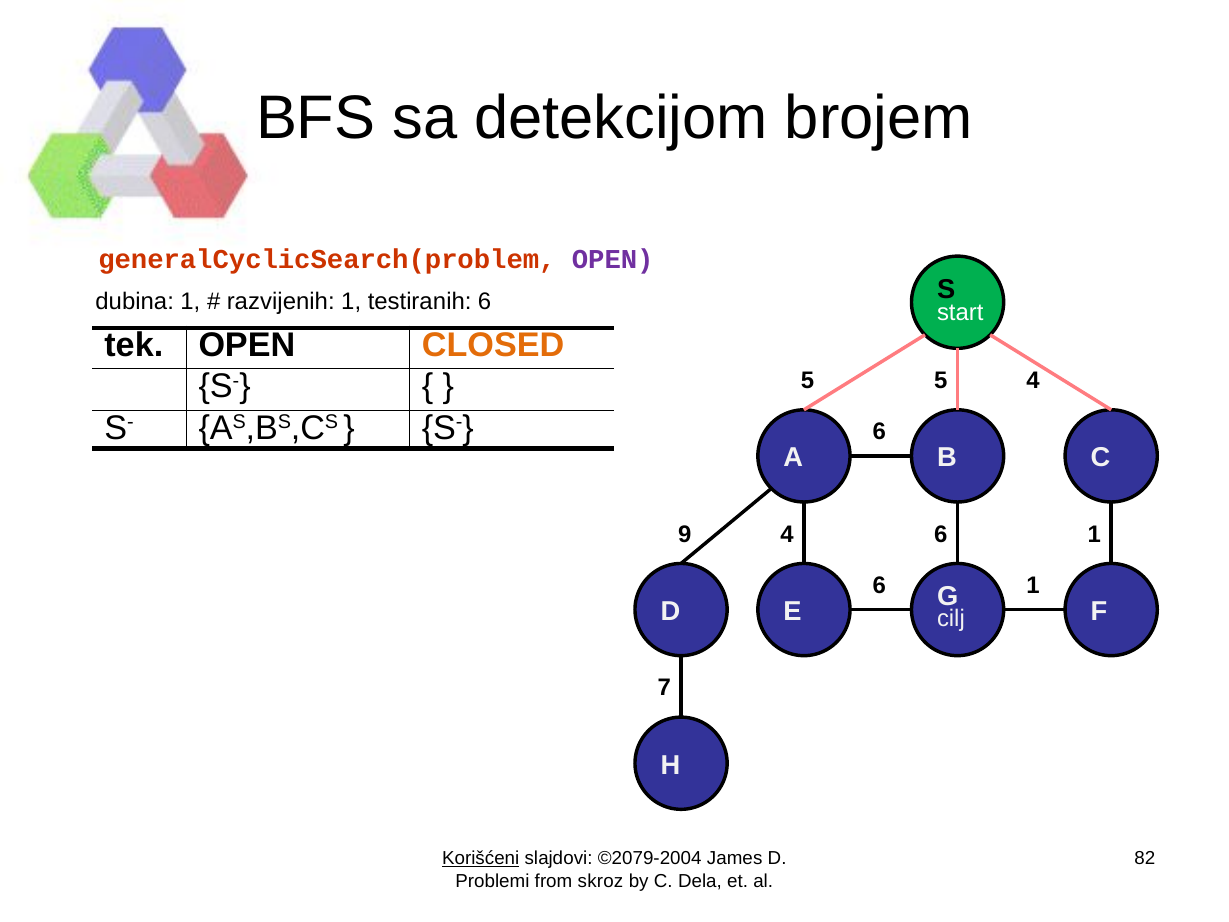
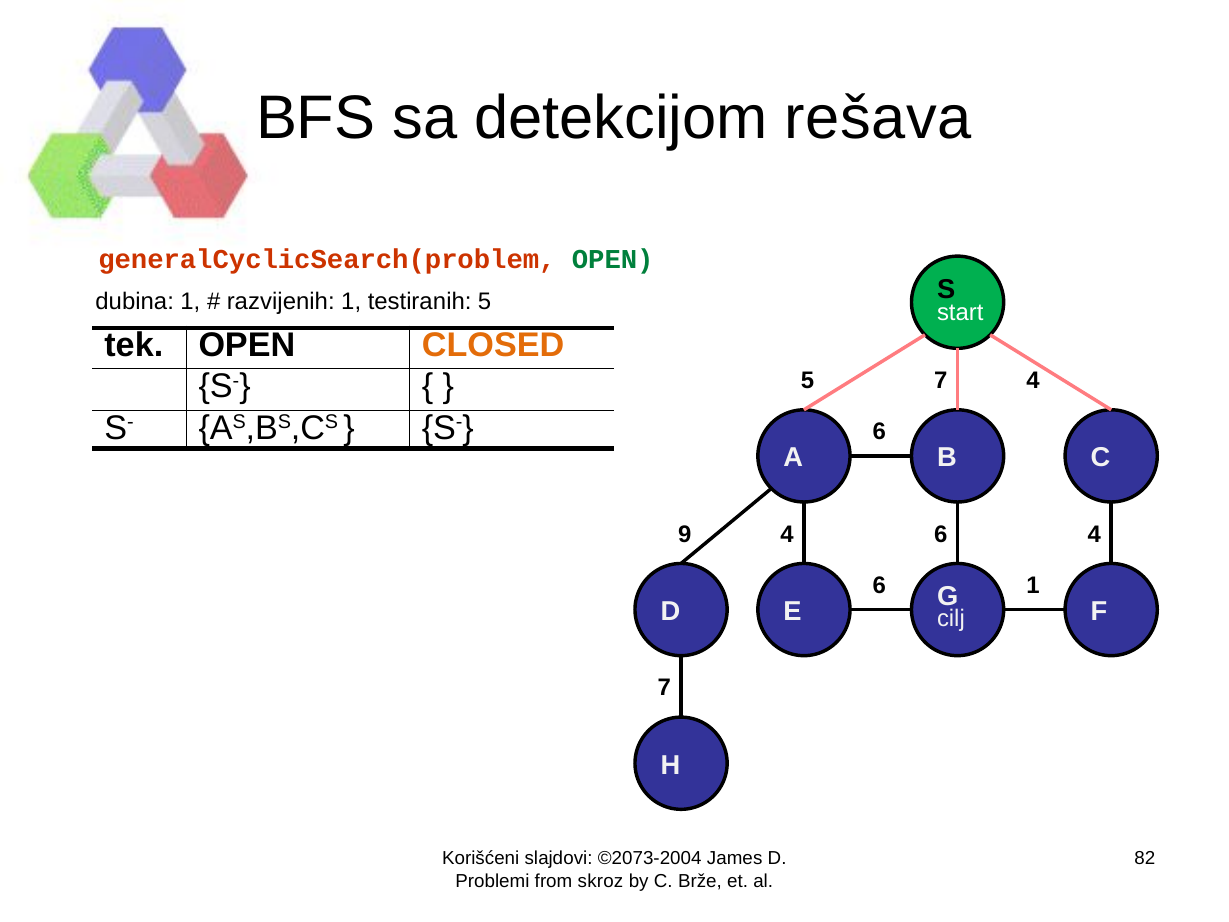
brojem: brojem -> rešava
OPEN at (613, 260) colour: purple -> green
testiranih 6: 6 -> 5
5 5: 5 -> 7
1 at (1094, 534): 1 -> 4
Korišćeni underline: present -> none
©2079-2004: ©2079-2004 -> ©2073-2004
Dela: Dela -> Brže
